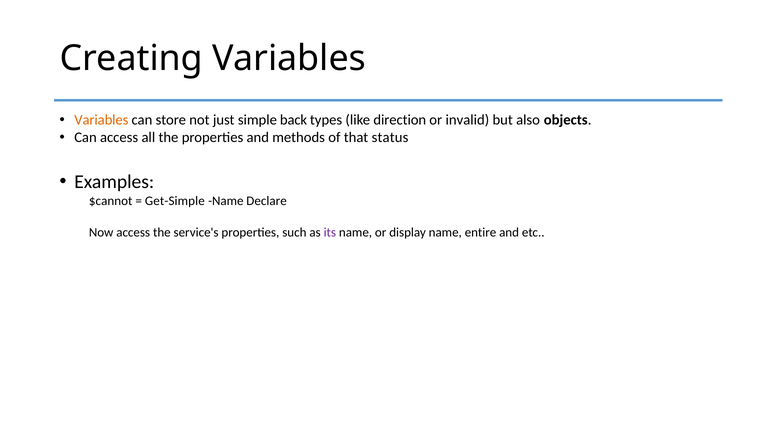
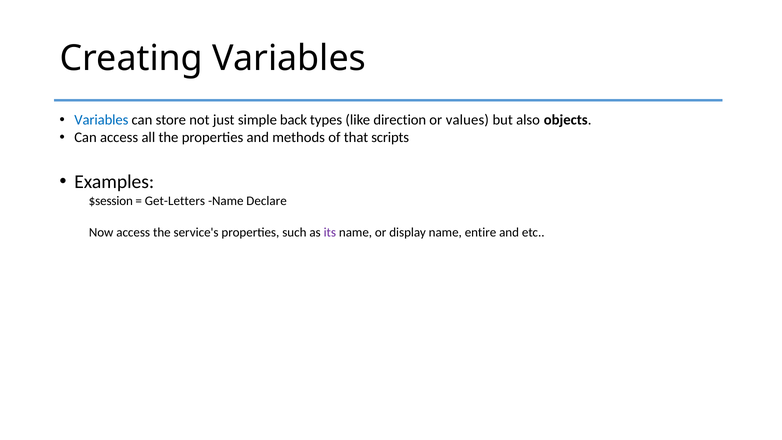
Variables at (101, 120) colour: orange -> blue
invalid: invalid -> values
status: status -> scripts
$cannot: $cannot -> $session
Get-Simple: Get-Simple -> Get-Letters
